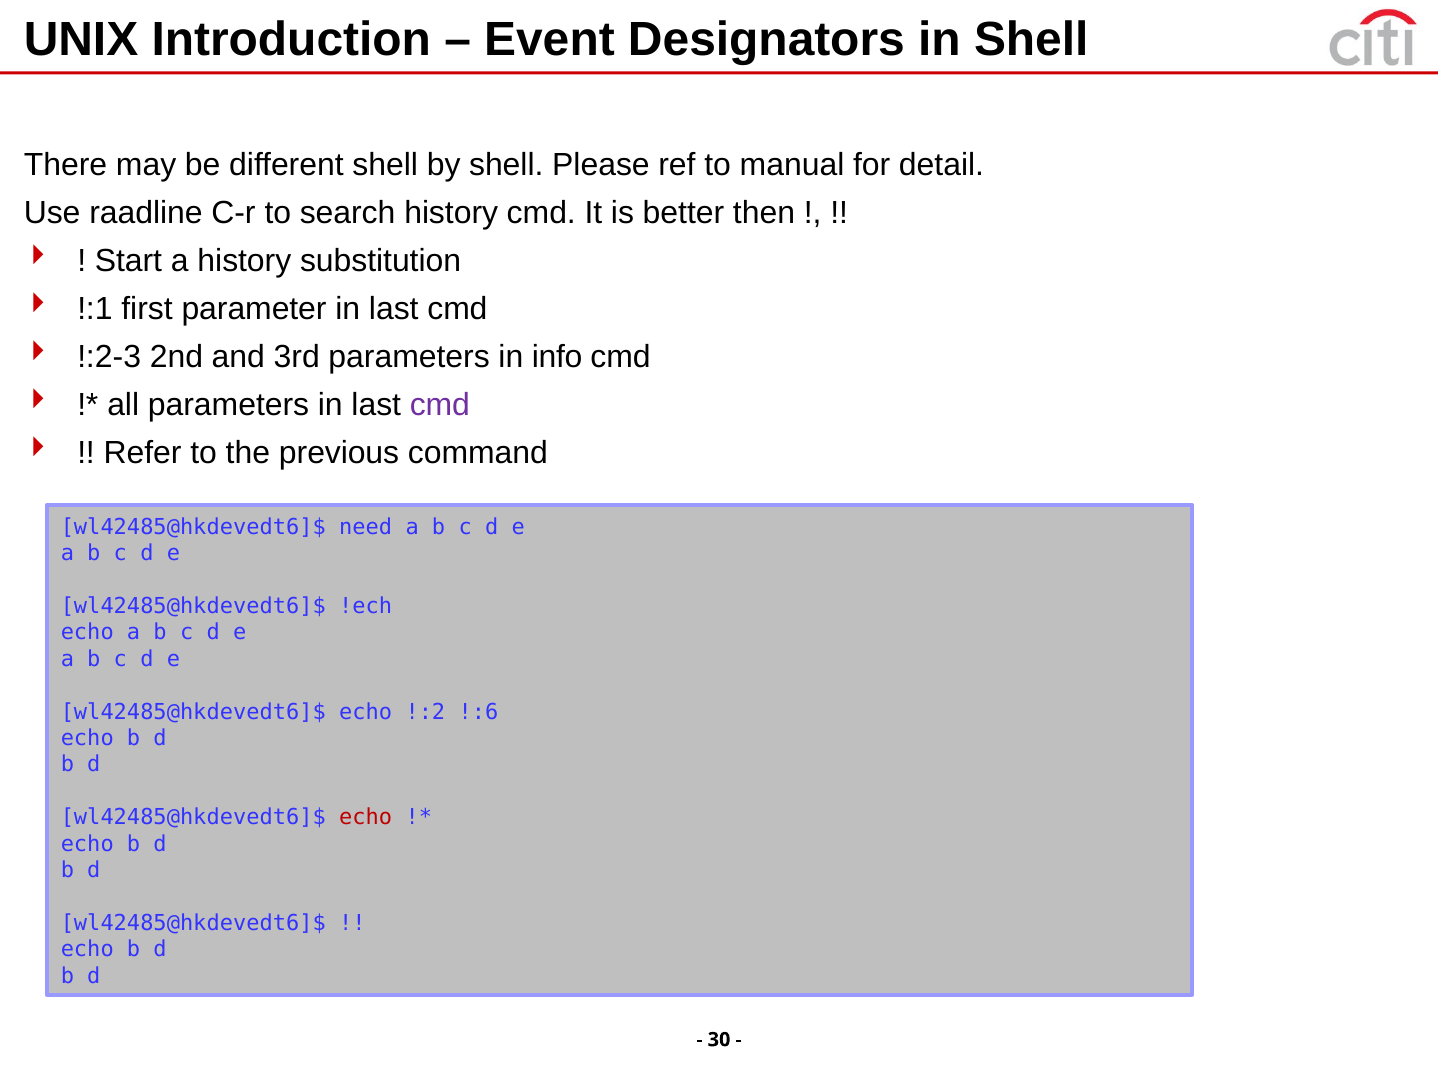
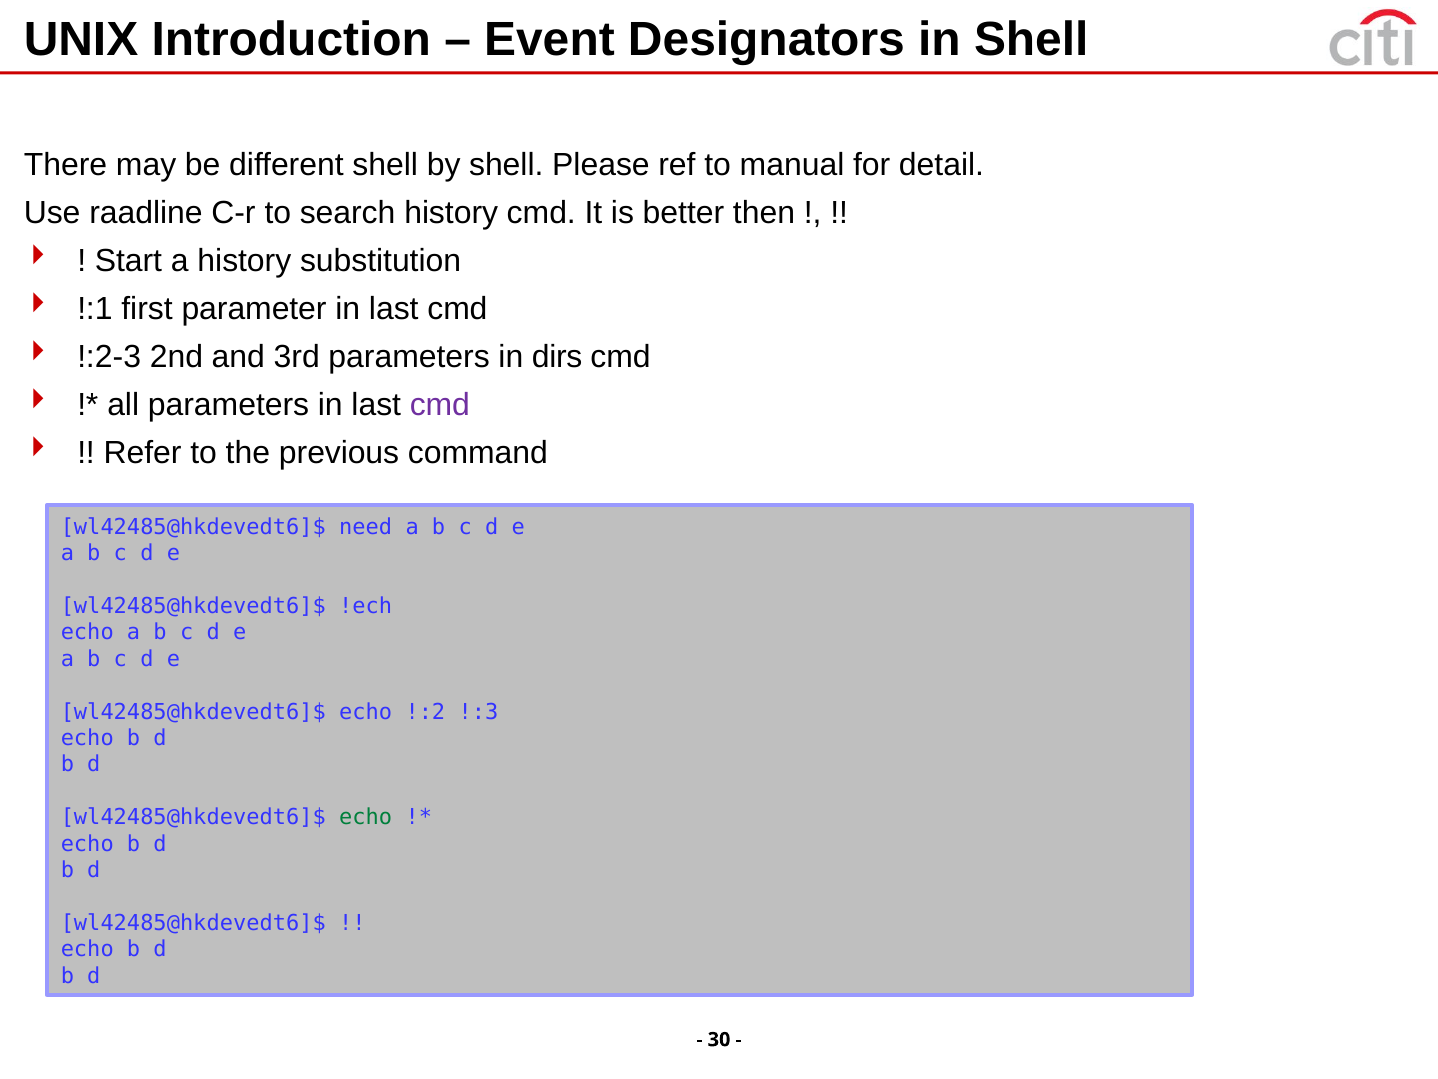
info: info -> dirs
!:6: !:6 -> !:3
echo at (366, 817) colour: red -> green
